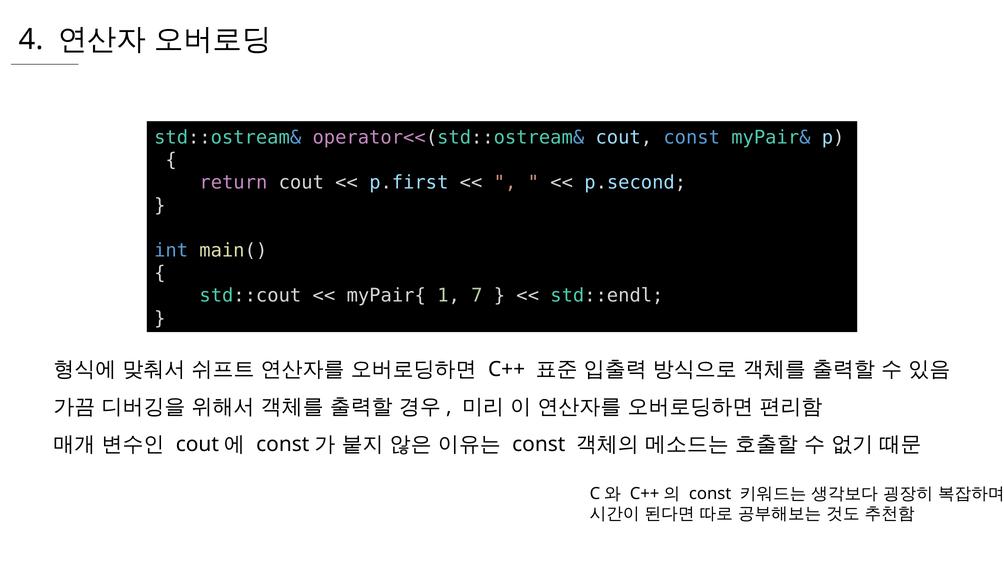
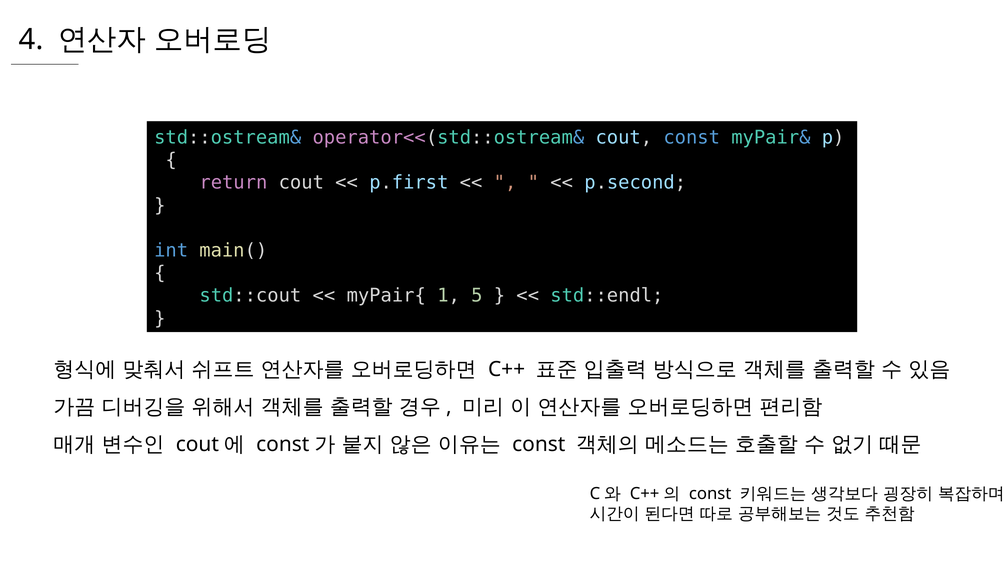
7: 7 -> 5
